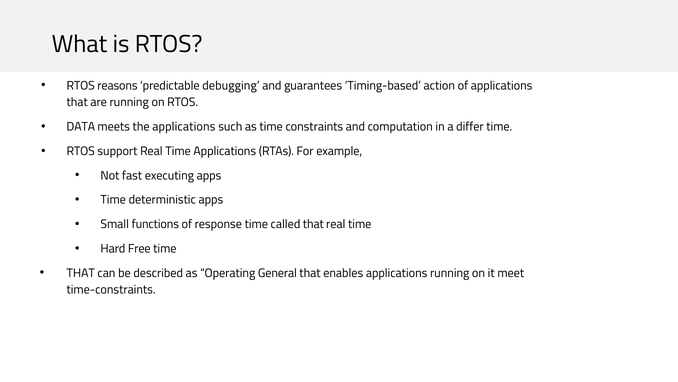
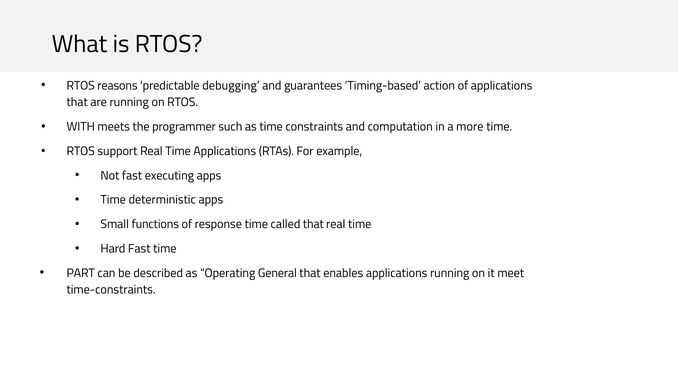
DATA: DATA -> WITH
the applications: applications -> programmer
differ: differ -> more
Hard Free: Free -> Fast
THAT at (81, 273): THAT -> PART
